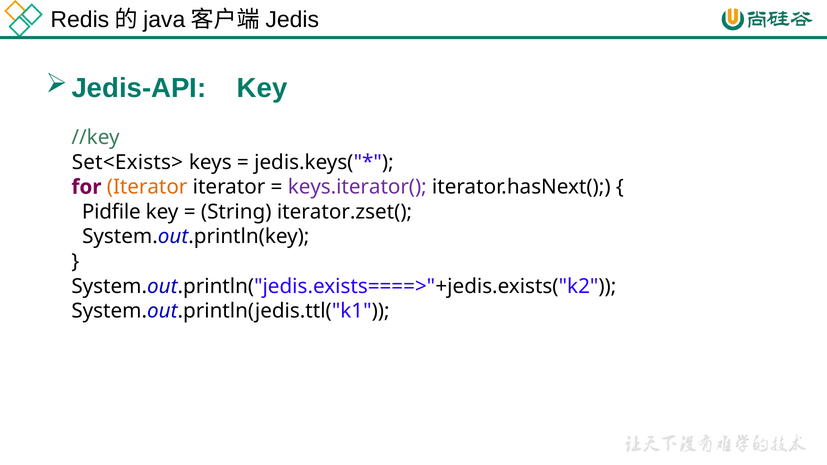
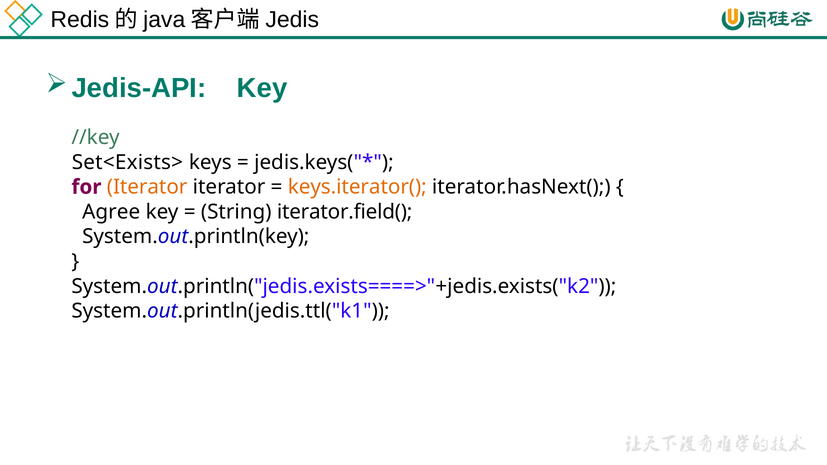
keys.iterator( colour: purple -> orange
Pidfile: Pidfile -> Agree
iterator.zset(: iterator.zset( -> iterator.field(
